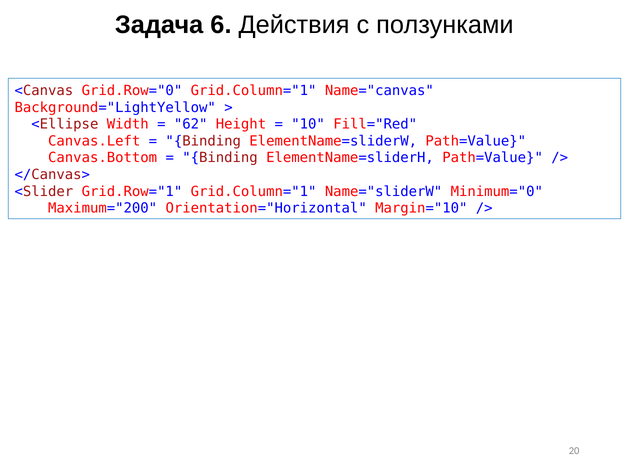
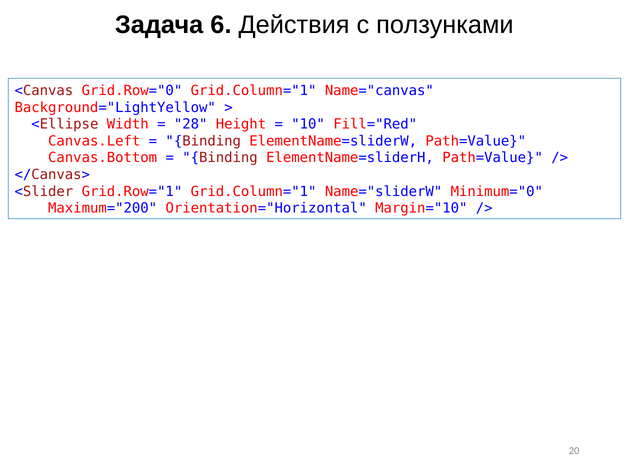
62: 62 -> 28
